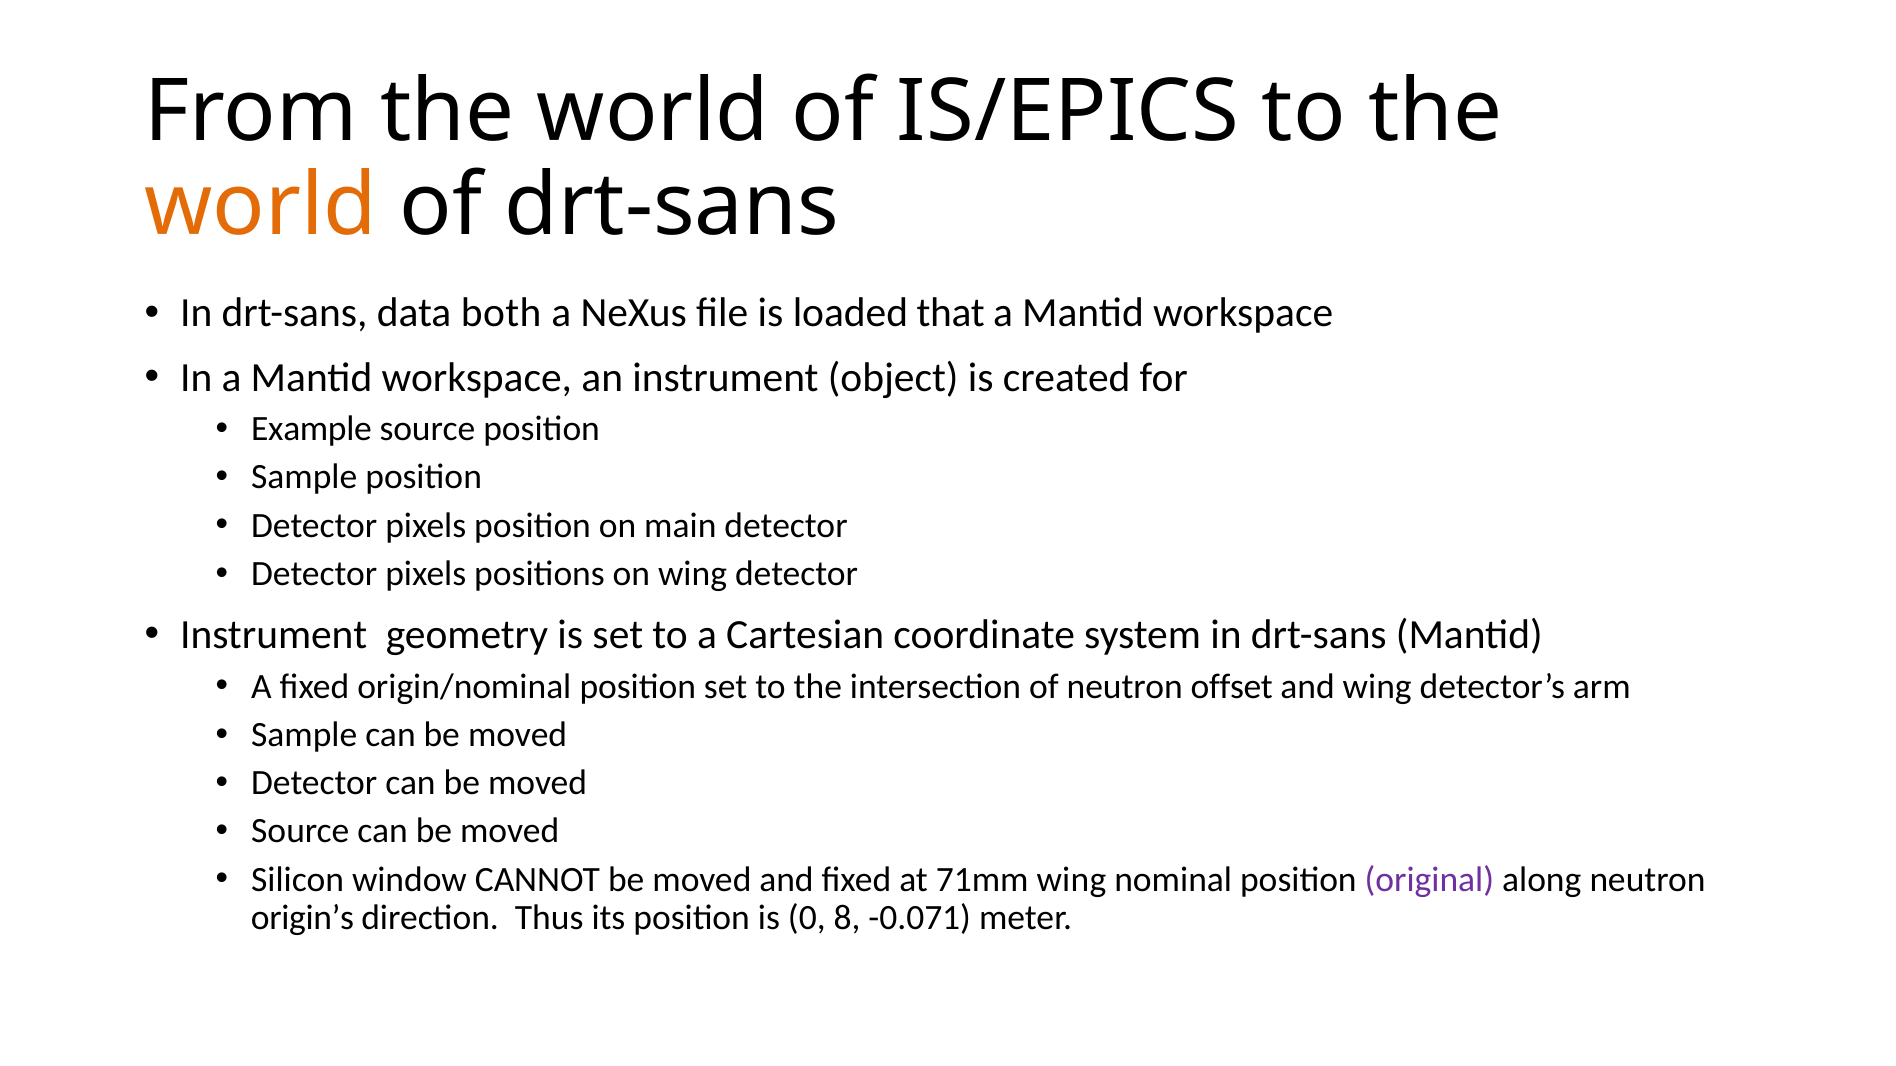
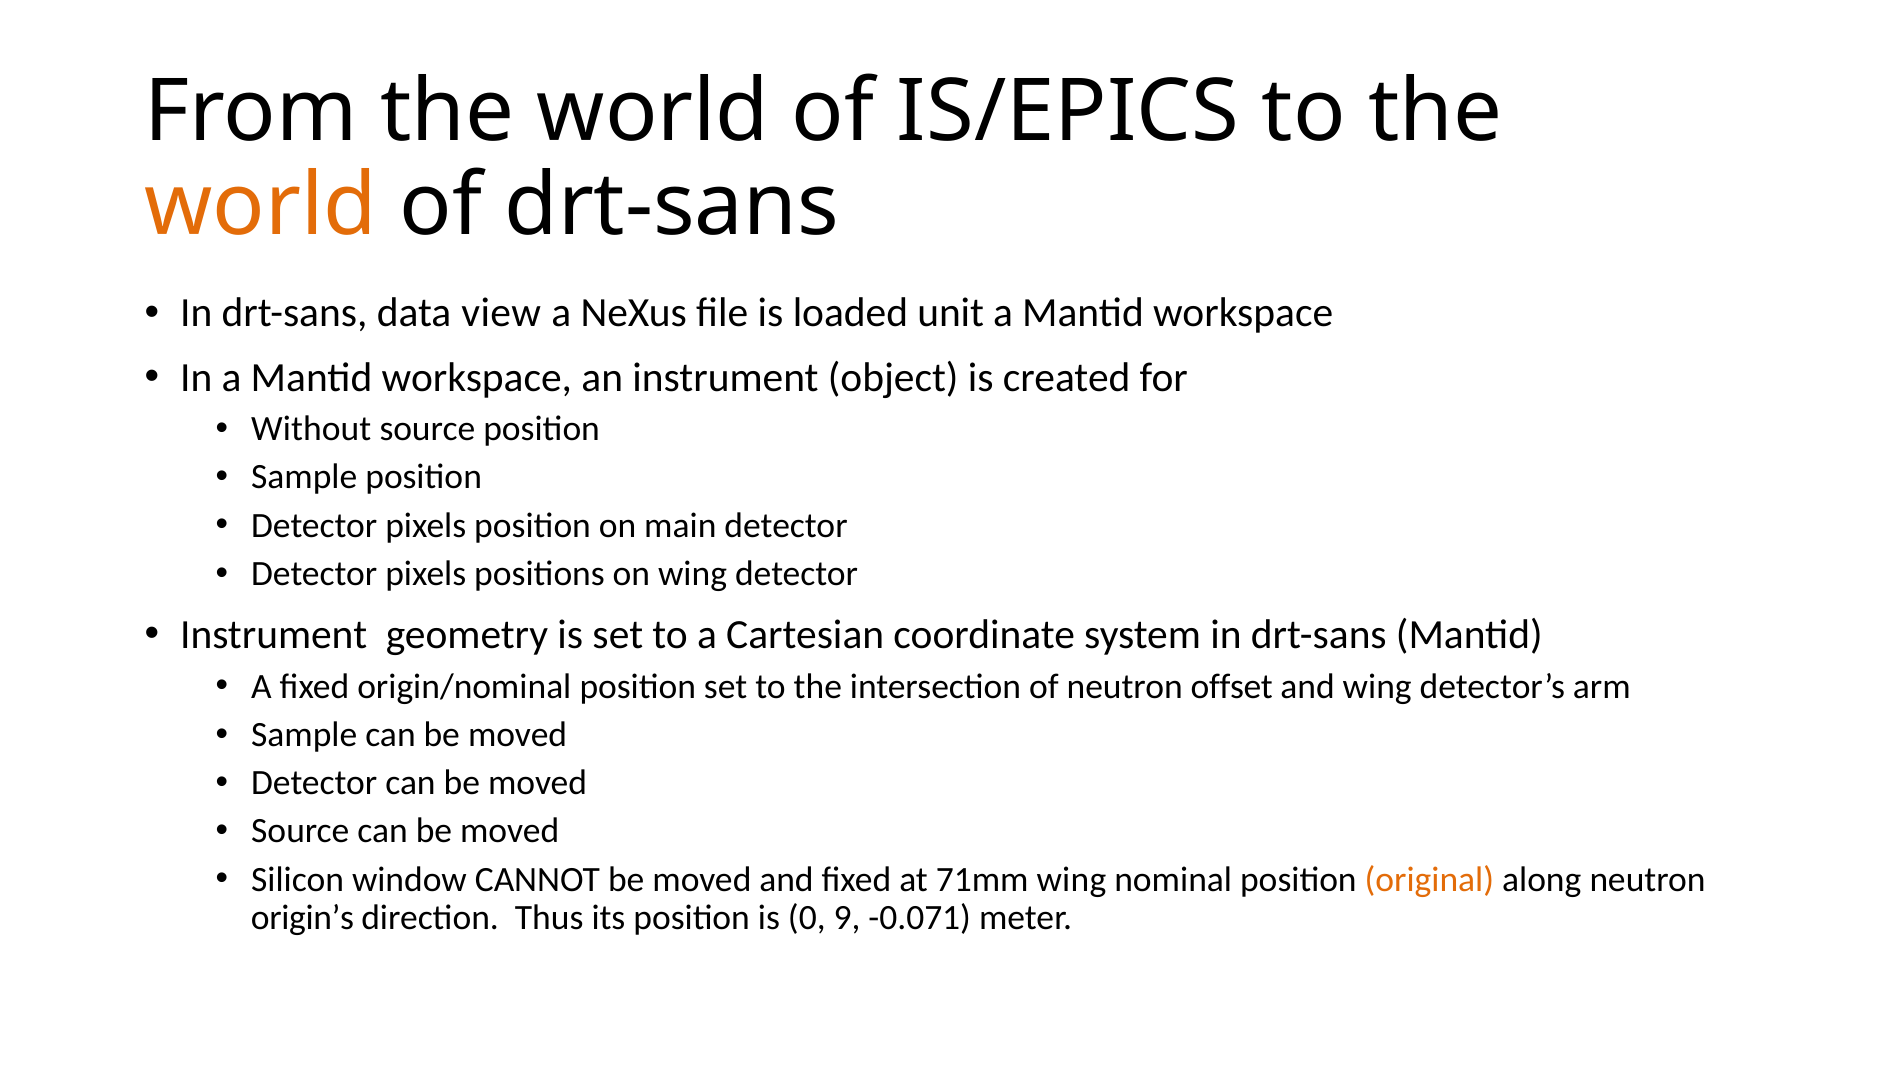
both: both -> view
that: that -> unit
Example: Example -> Without
original colour: purple -> orange
8: 8 -> 9
